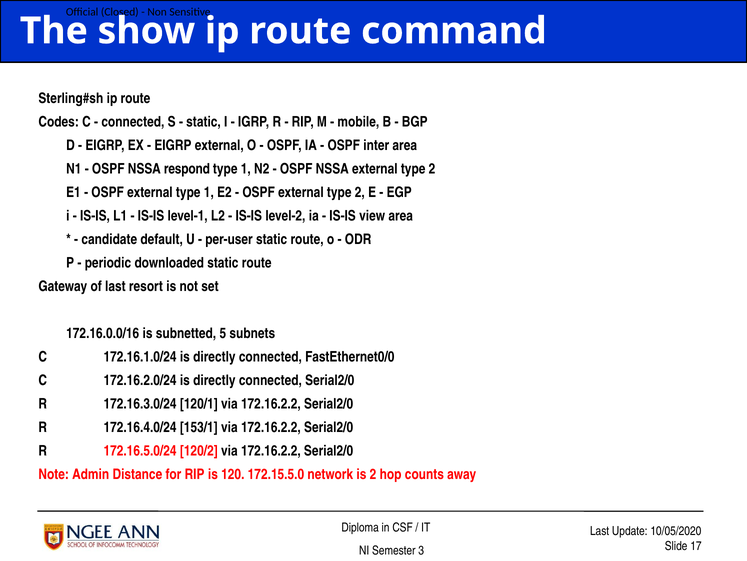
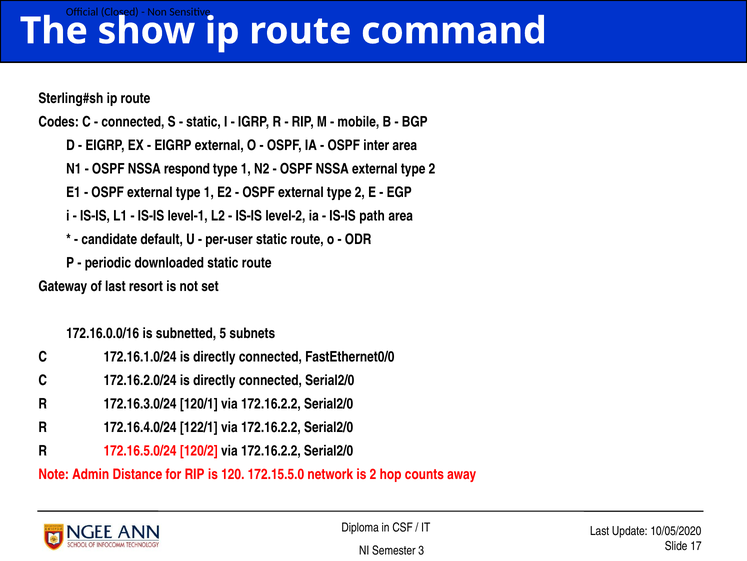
view: view -> path
153/1: 153/1 -> 122/1
